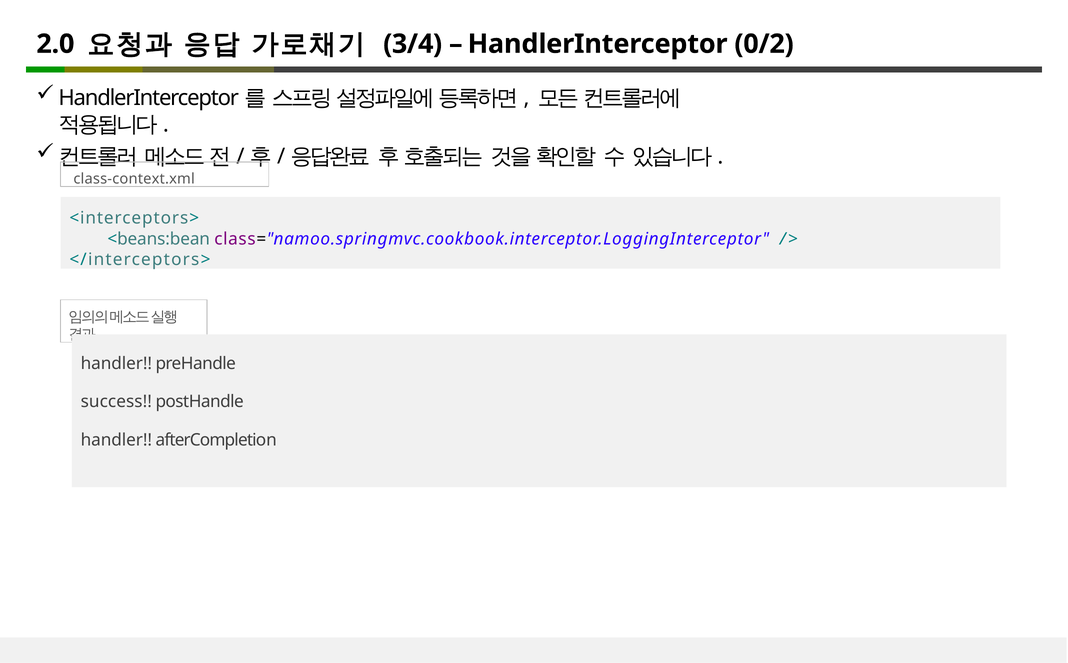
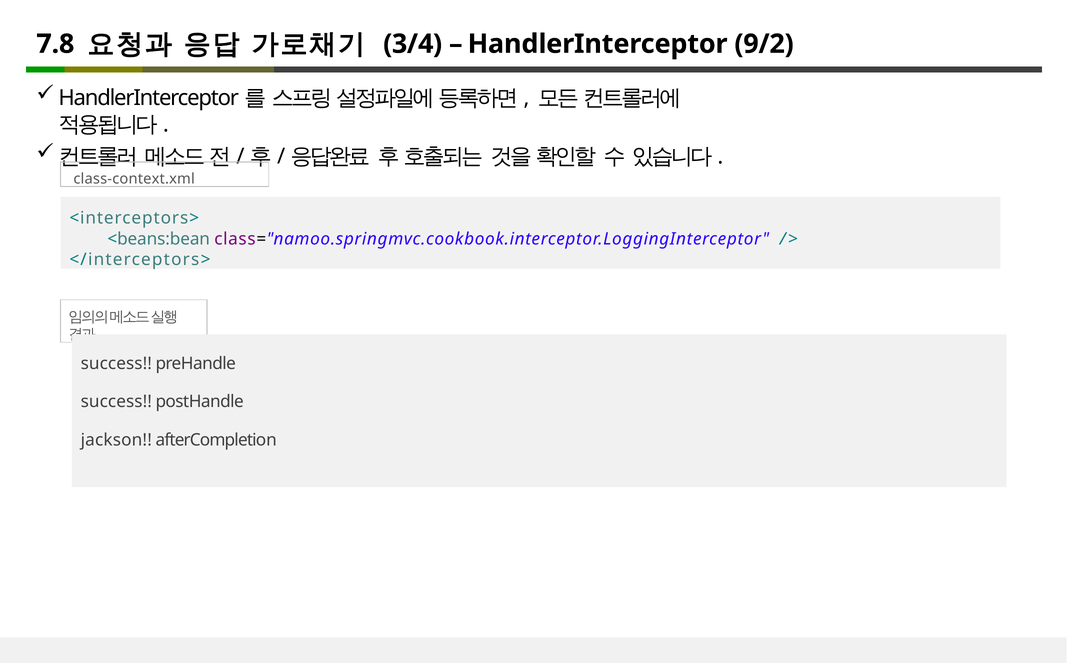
2.0: 2.0 -> 7.8
0/2: 0/2 -> 9/2
handler at (116, 363): handler -> success
handler at (116, 440): handler -> jackson
